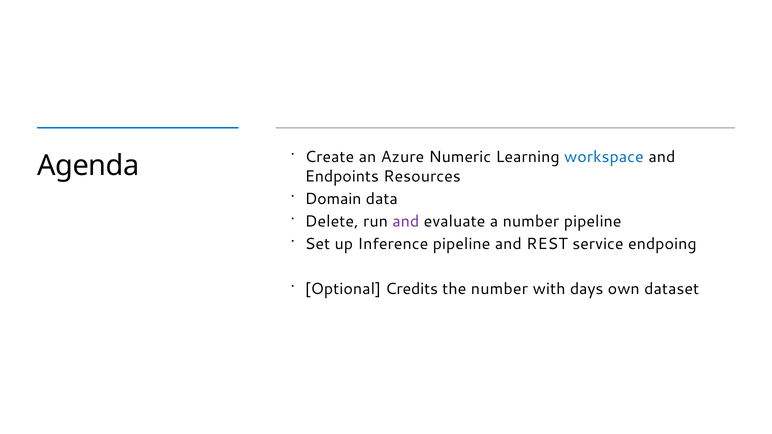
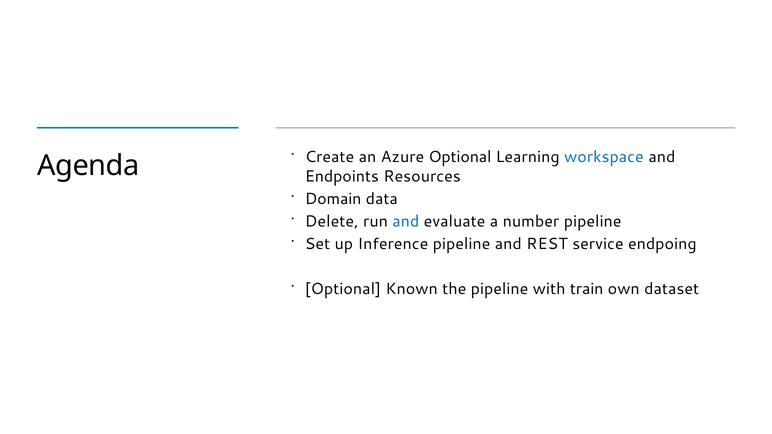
Azure Numeric: Numeric -> Optional
and at (406, 221) colour: purple -> blue
Credits: Credits -> Known
the number: number -> pipeline
days: days -> train
